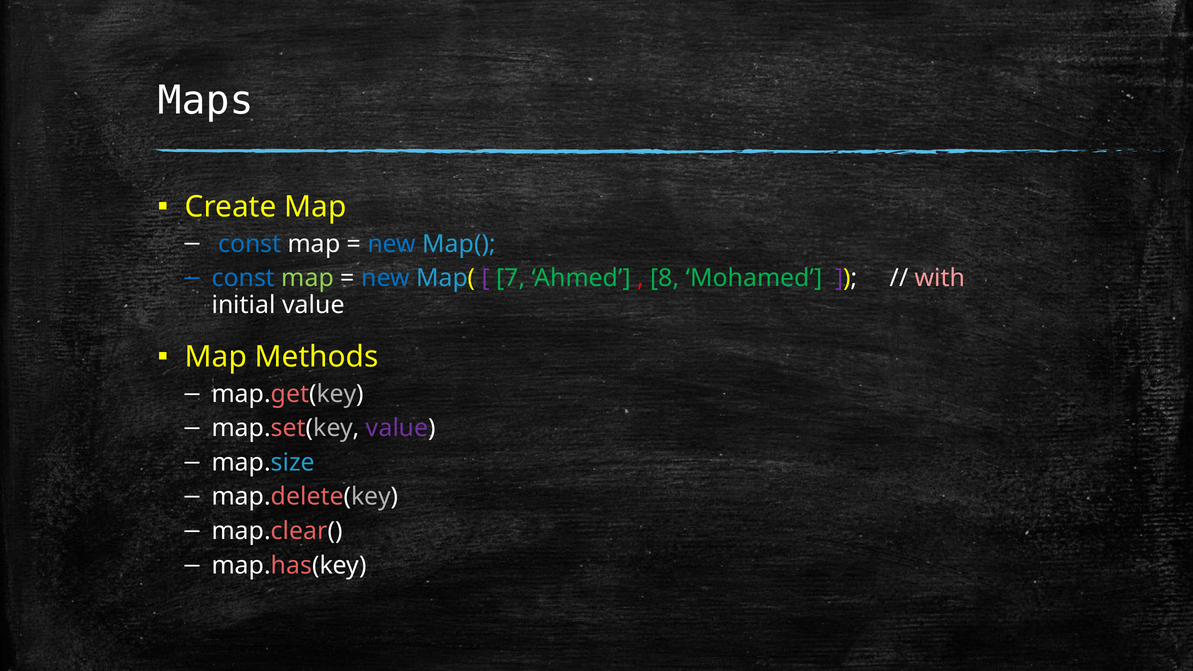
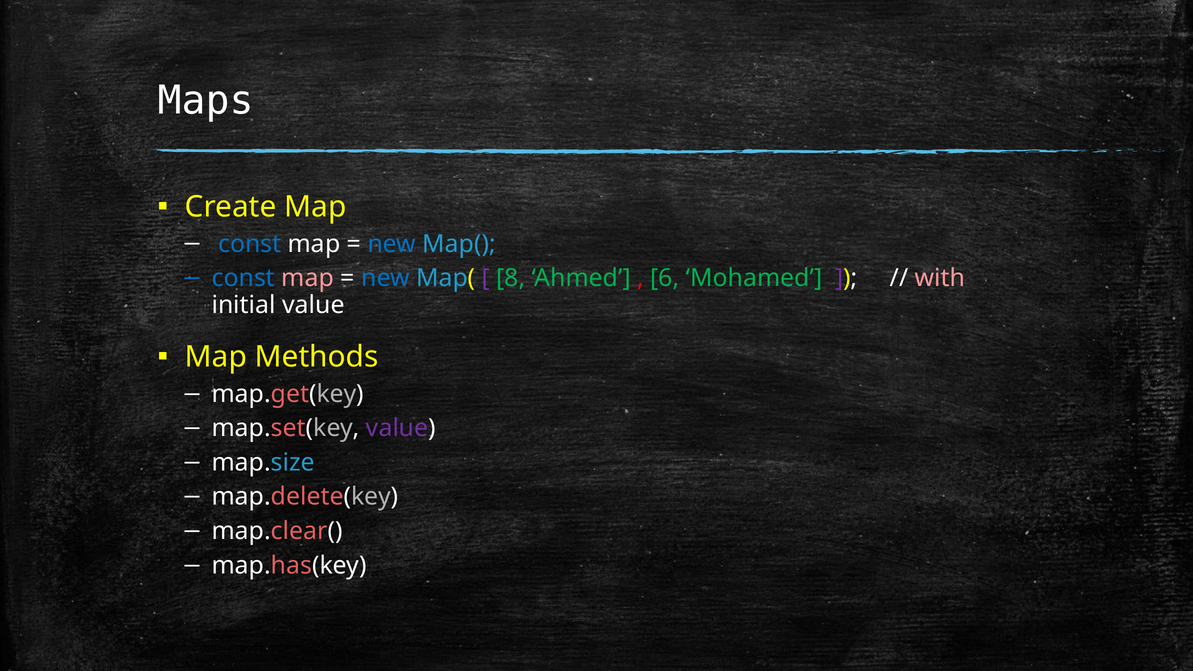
map at (308, 278) colour: light green -> pink
7: 7 -> 8
8: 8 -> 6
